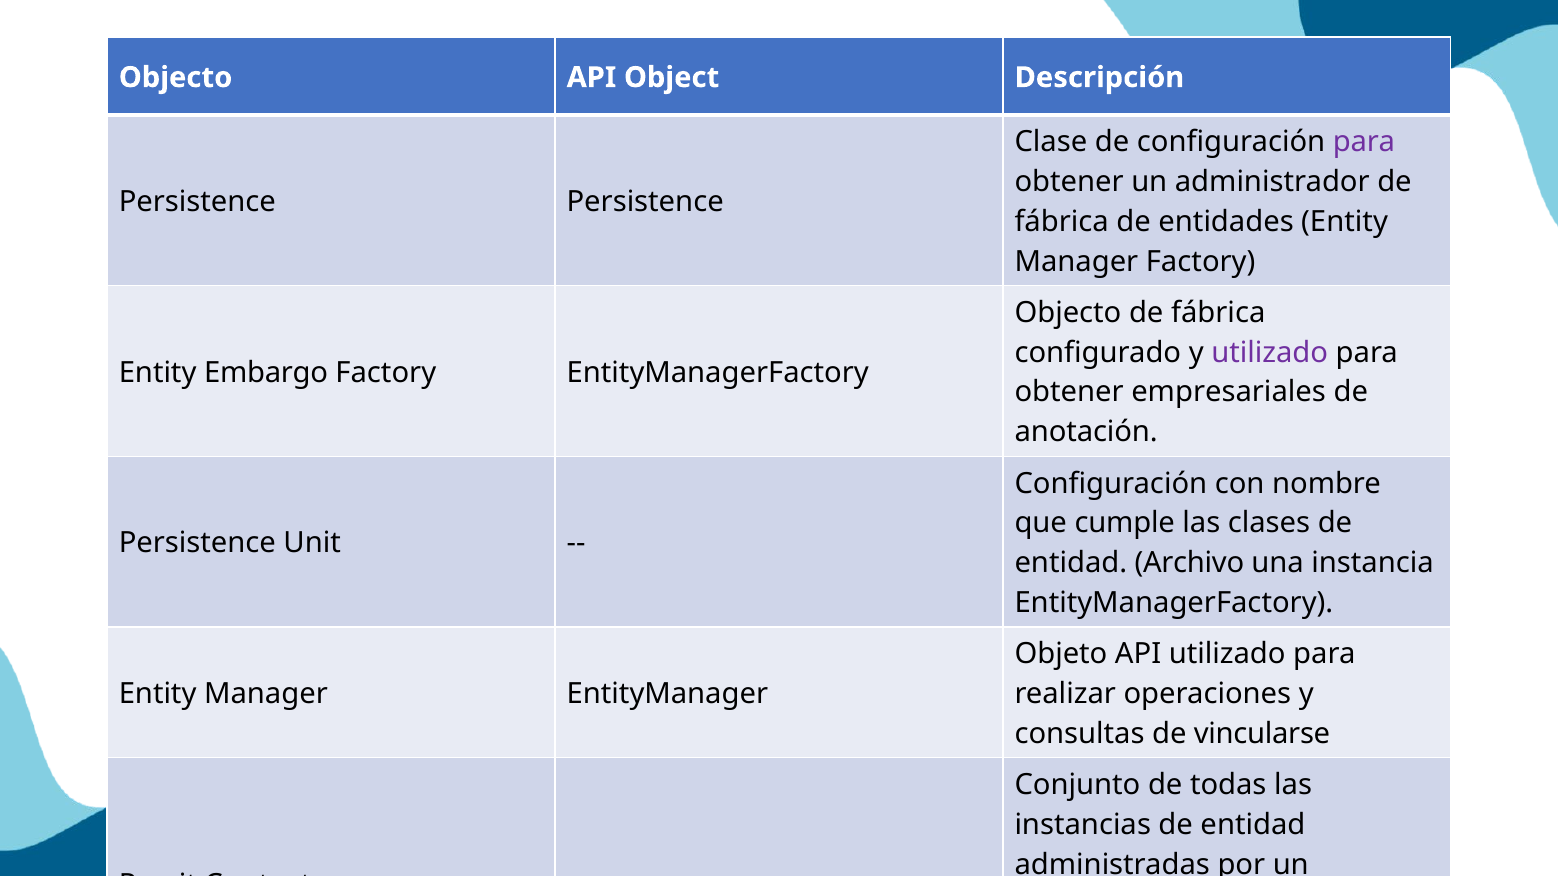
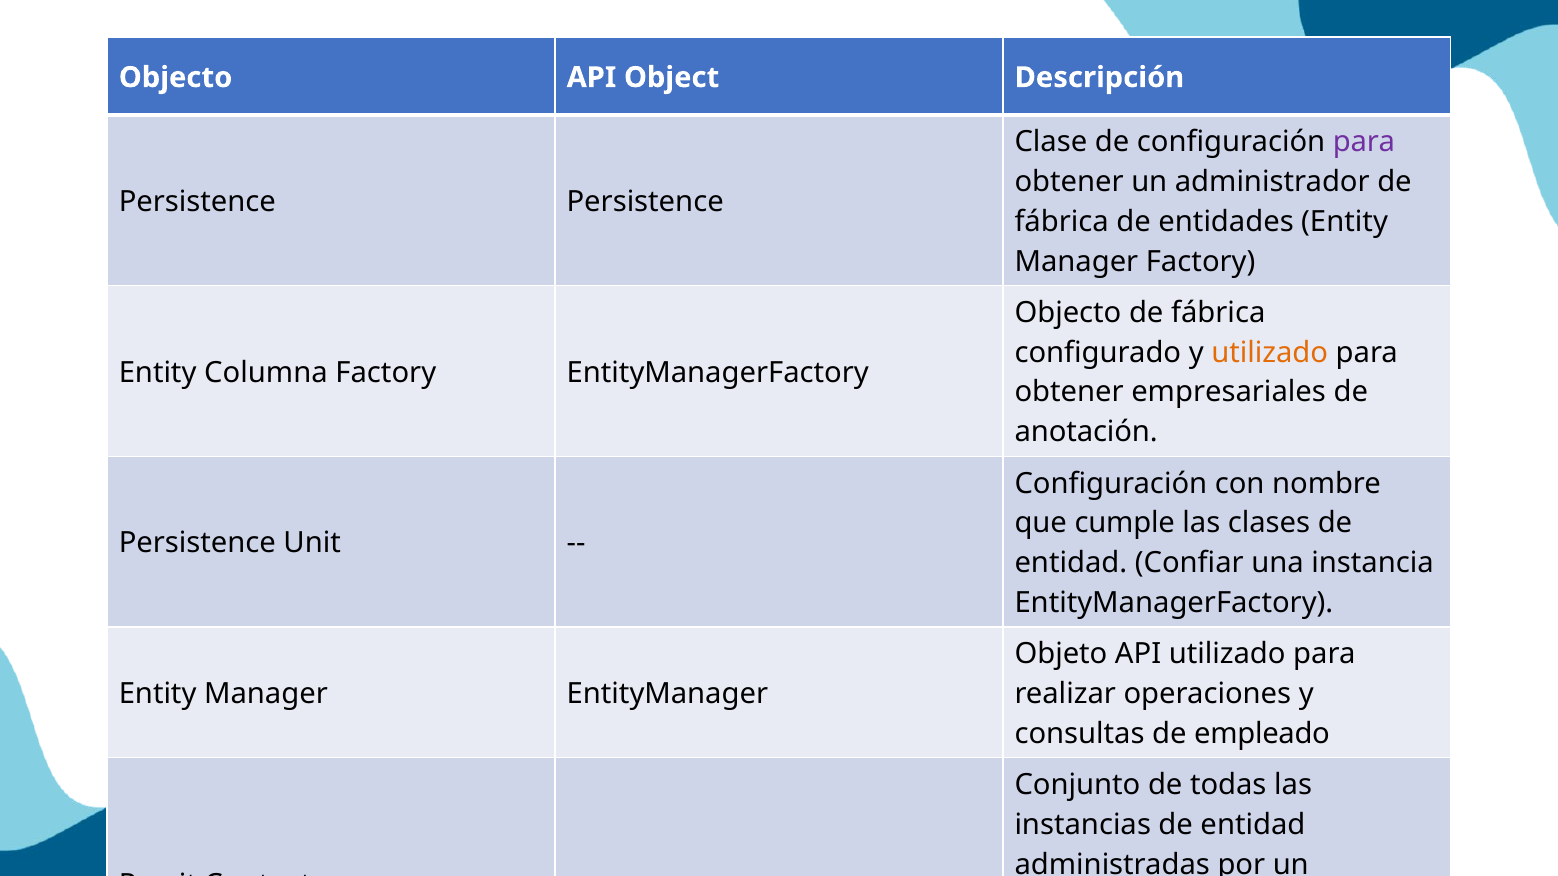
utilizado at (1270, 353) colour: purple -> orange
Embargo: Embargo -> Columna
Archivo: Archivo -> Confiar
vincularse: vincularse -> empleado
